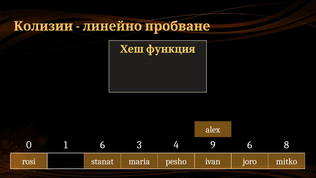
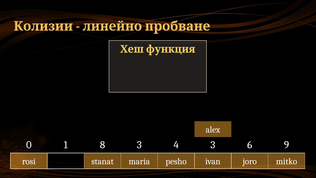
1 6: 6 -> 8
4 9: 9 -> 3
8: 8 -> 9
